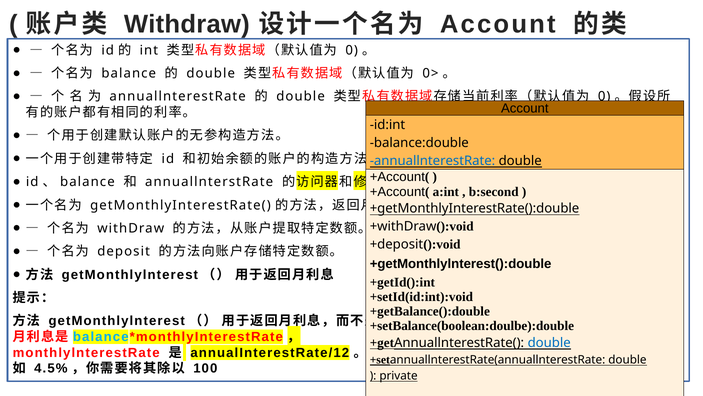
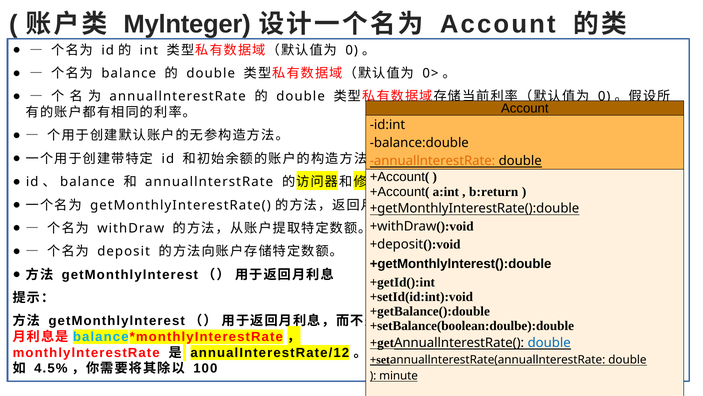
Withdraw at (187, 24): Withdraw -> Mylnteger
annuallnterestRate at (433, 161) colour: blue -> orange
b:second: b:second -> b:return
private: private -> minute
